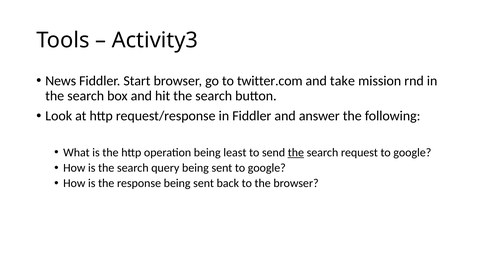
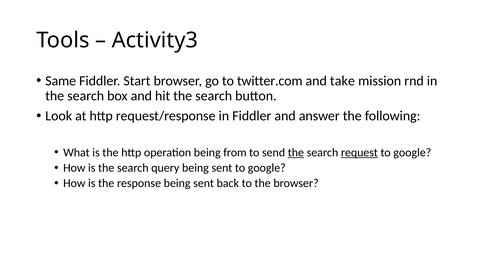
News: News -> Same
least: least -> from
request underline: none -> present
